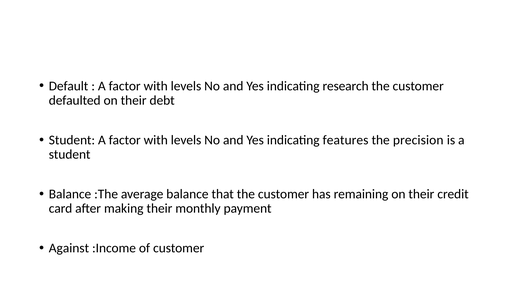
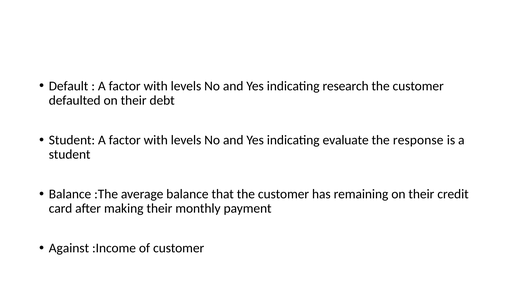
features: features -> evaluate
precision: precision -> response
